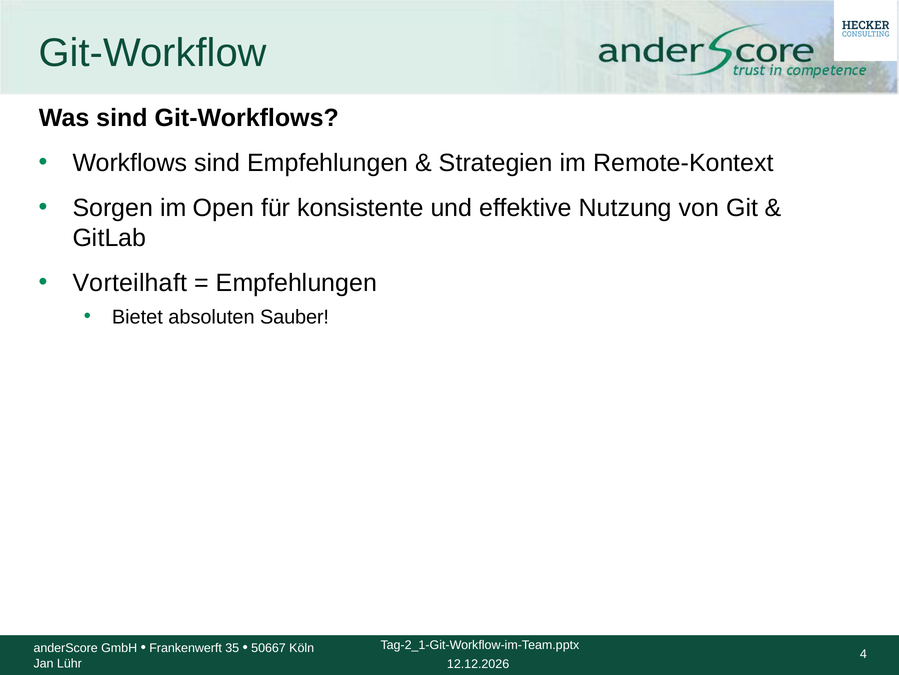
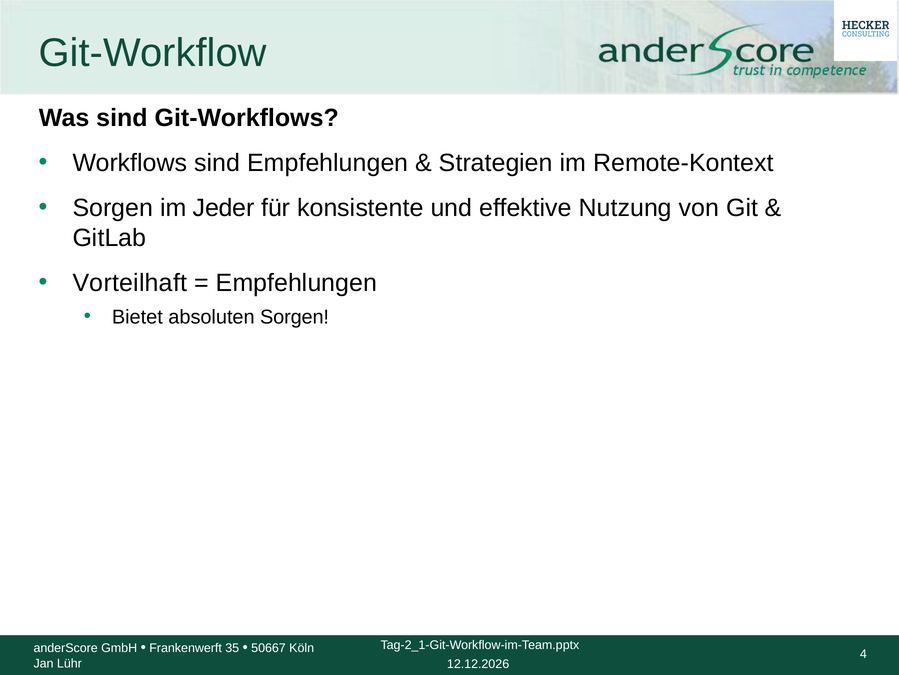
Open: Open -> Jeder
absoluten Sauber: Sauber -> Sorgen
